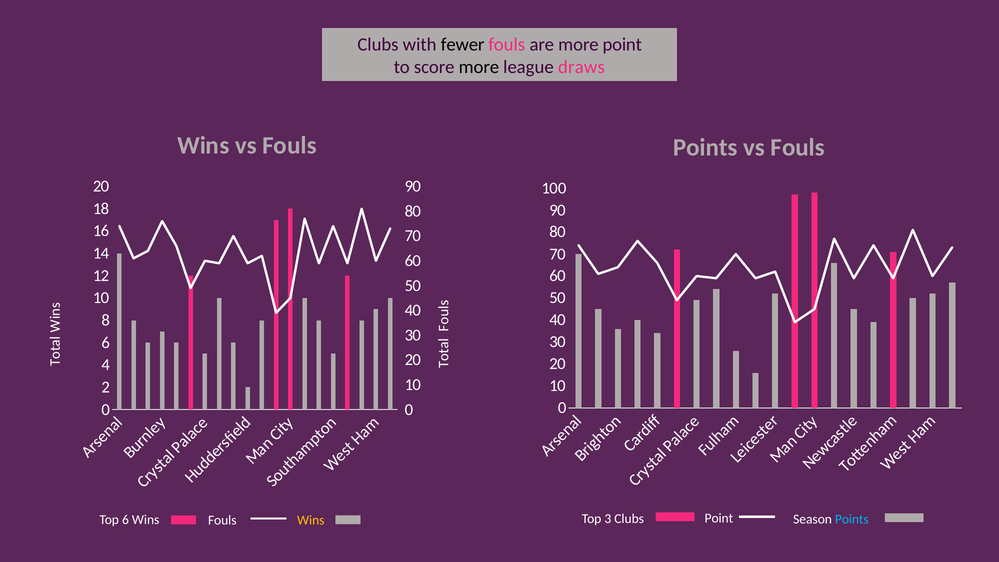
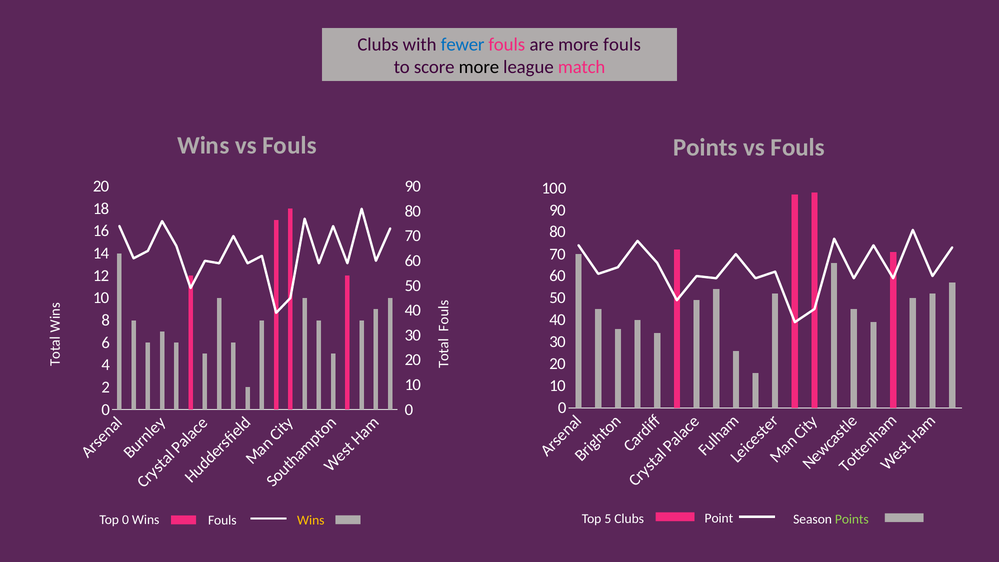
fewer colour: black -> blue
more point: point -> fouls
draws: draws -> match
Top 6: 6 -> 0
3: 3 -> 5
Points at (852, 519) colour: light blue -> light green
